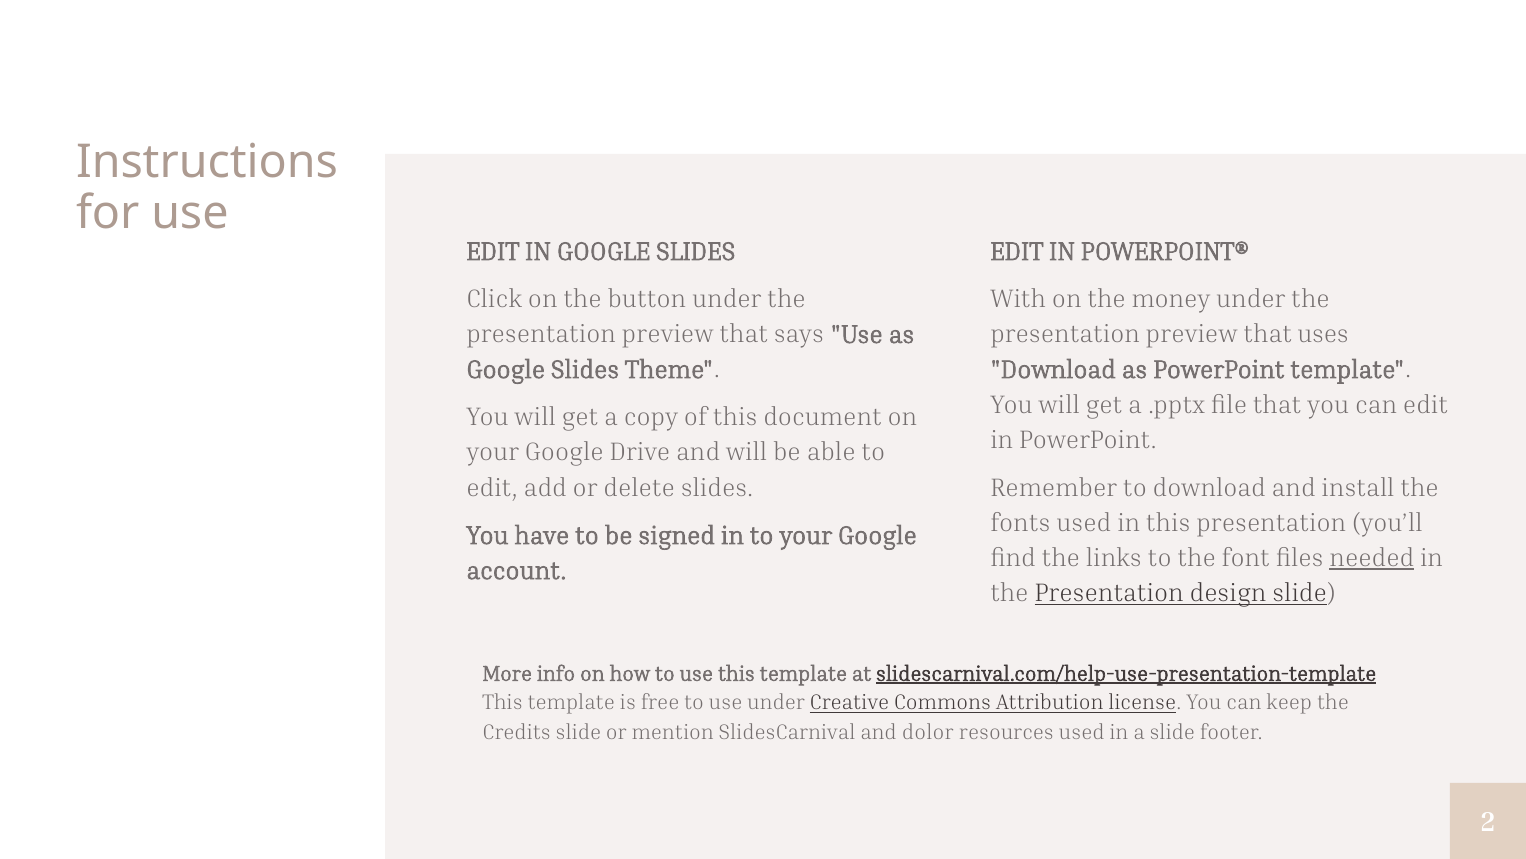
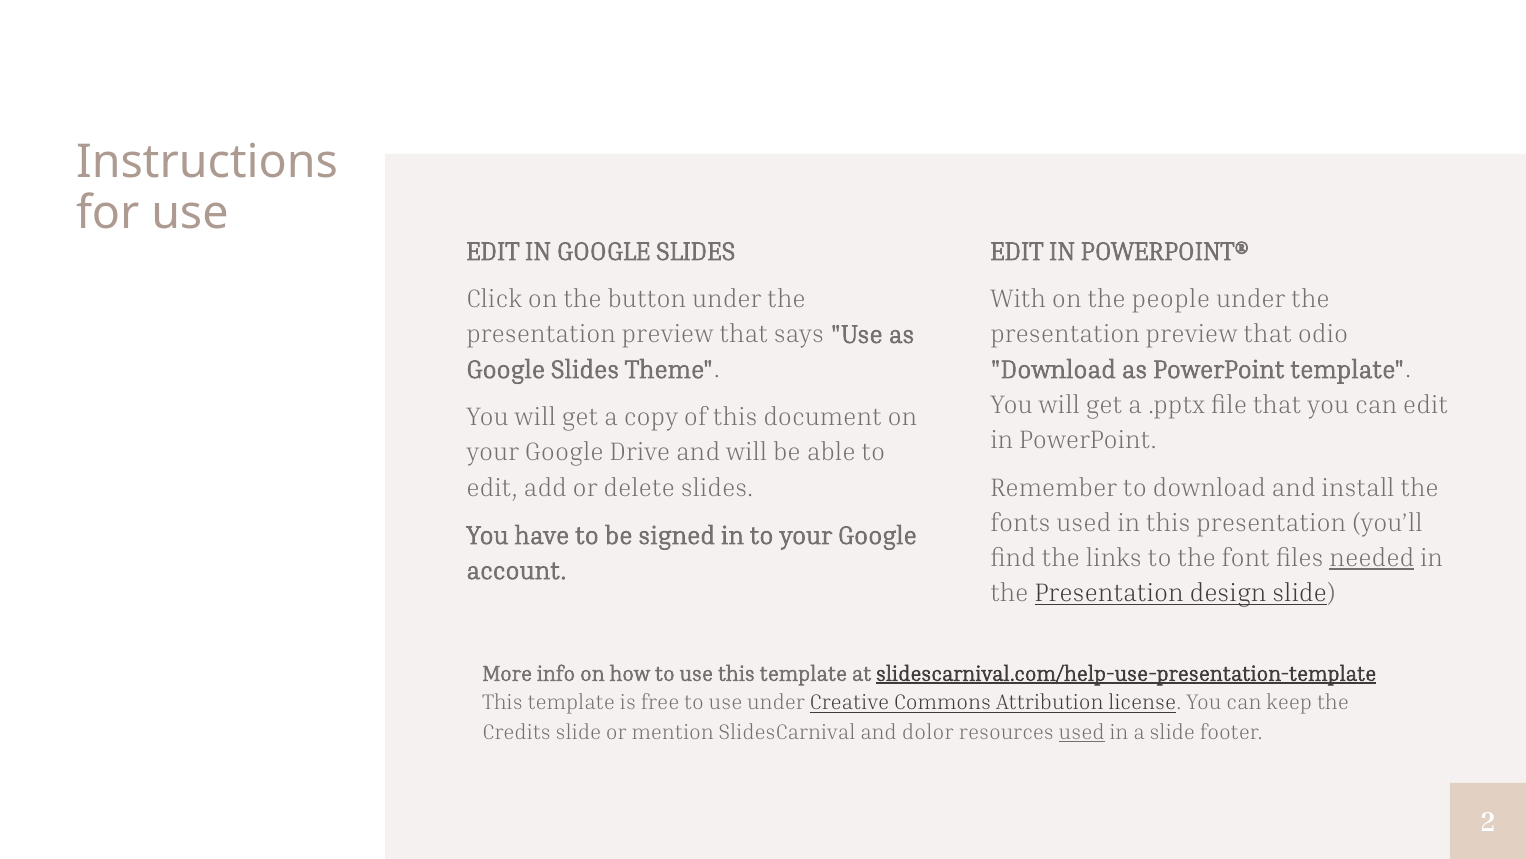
money: money -> people
uses: uses -> odio
used at (1082, 732) underline: none -> present
